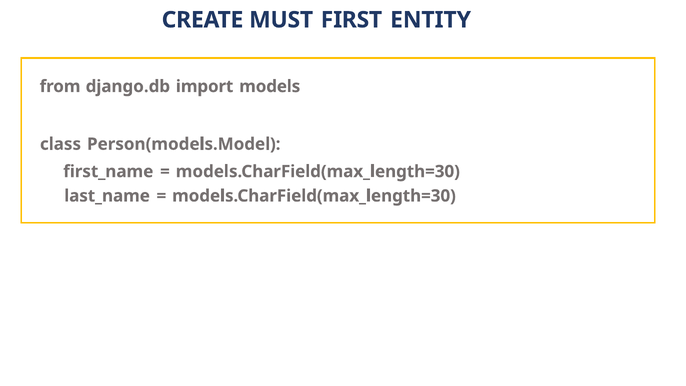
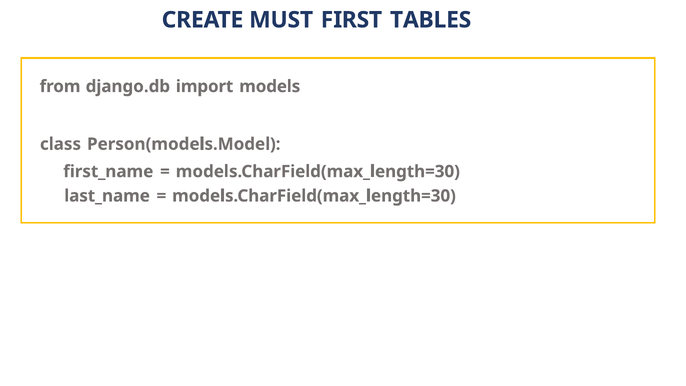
ENTITY: ENTITY -> TABLES
